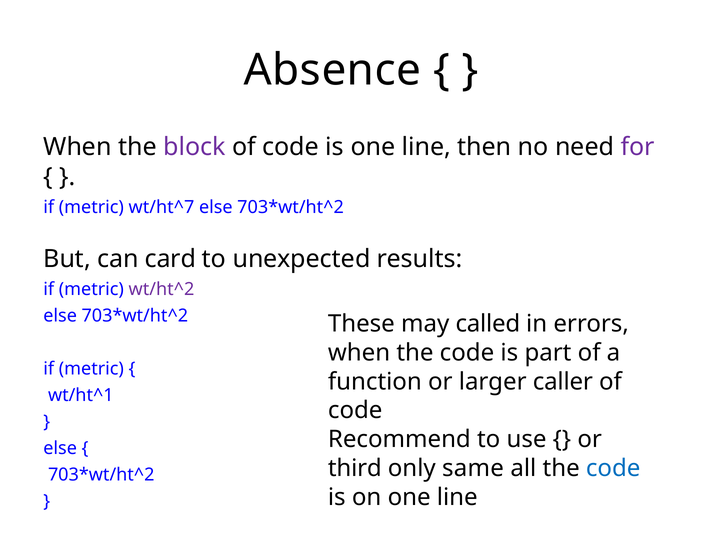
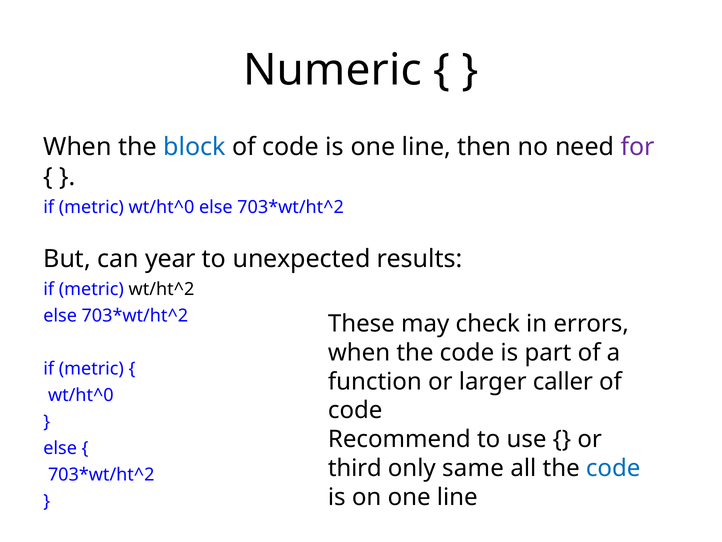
Absence: Absence -> Numeric
block colour: purple -> blue
metric wt/ht^7: wt/ht^7 -> wt/ht^0
card: card -> year
wt/ht^2 colour: purple -> black
called: called -> check
wt/ht^1 at (81, 395): wt/ht^1 -> wt/ht^0
